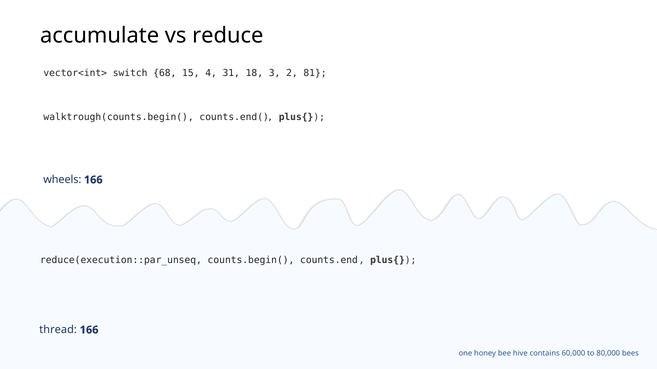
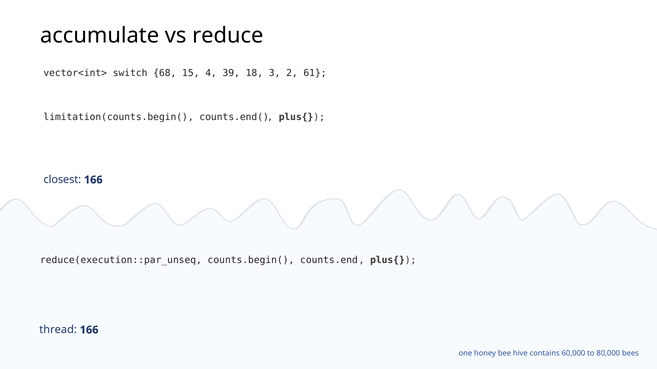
31: 31 -> 39
81: 81 -> 61
walktrough(counts.begin(: walktrough(counts.begin( -> limitation(counts.begin(
wheels: wheels -> closest
